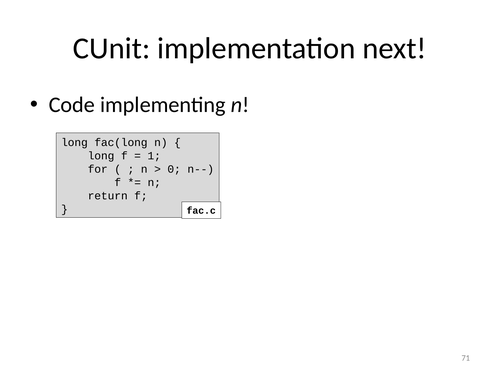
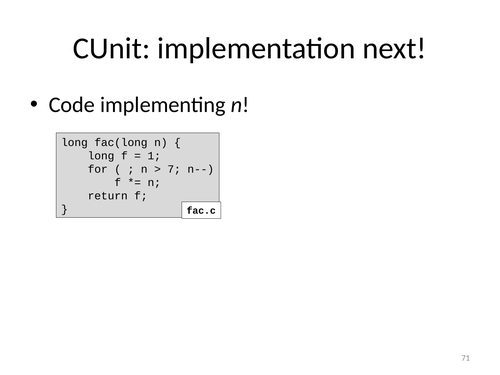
0: 0 -> 7
